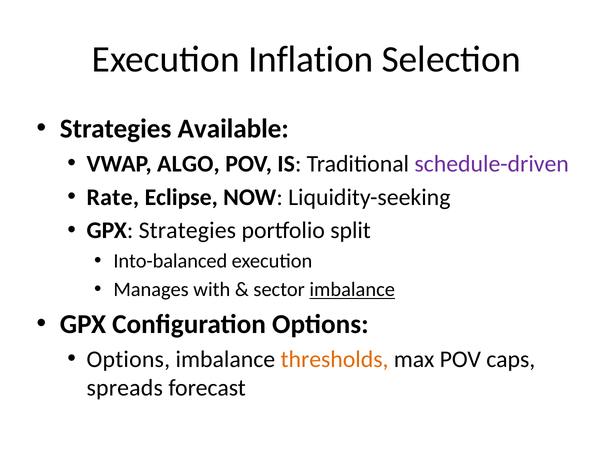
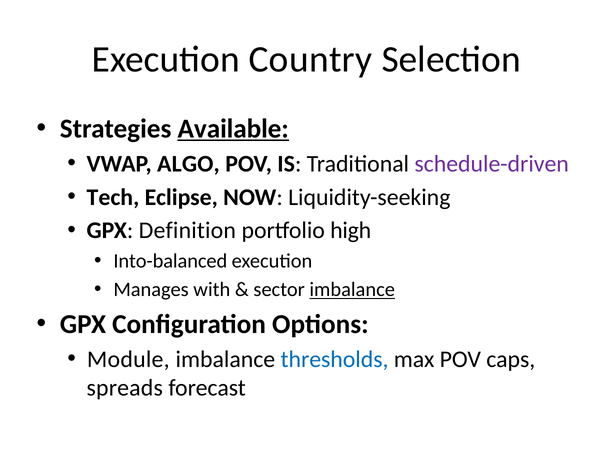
Inflation: Inflation -> Country
Available underline: none -> present
Rate: Rate -> Tech
GPX Strategies: Strategies -> Definition
split: split -> high
Options at (128, 359): Options -> Module
thresholds colour: orange -> blue
